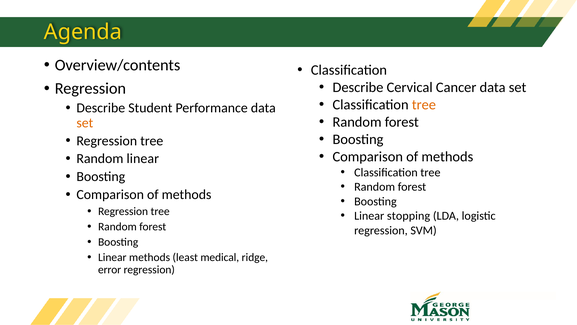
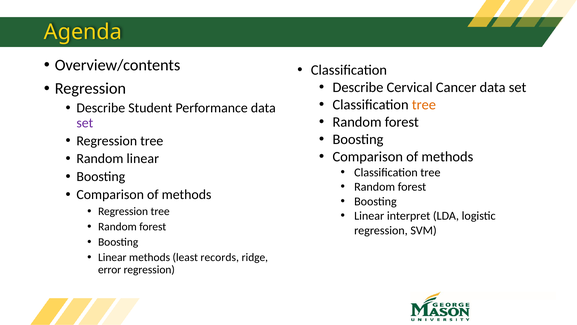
set at (85, 123) colour: orange -> purple
stopping: stopping -> interpret
medical: medical -> records
